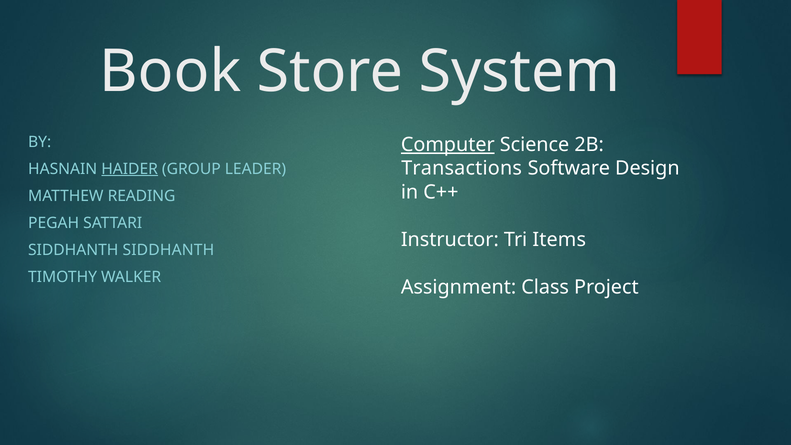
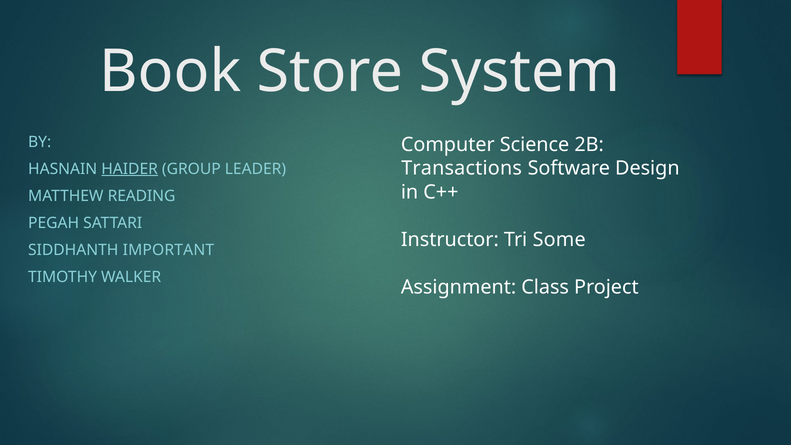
Computer underline: present -> none
Items: Items -> Some
SIDDHANTH SIDDHANTH: SIDDHANTH -> IMPORTANT
